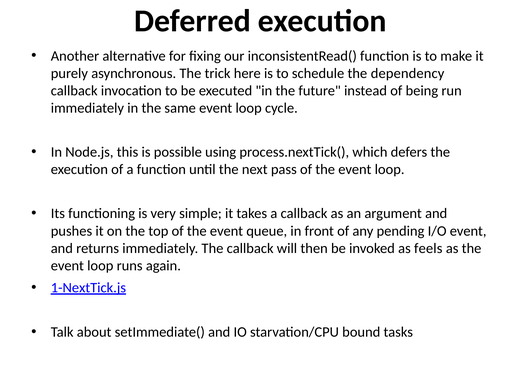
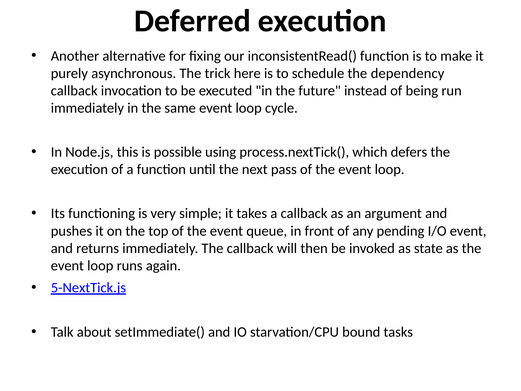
feels: feels -> state
1-NextTick.js: 1-NextTick.js -> 5-NextTick.js
